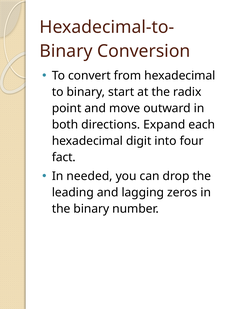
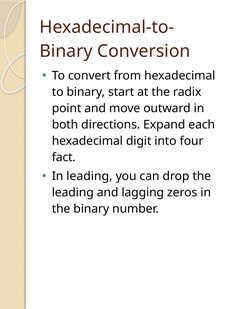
In needed: needed -> leading
